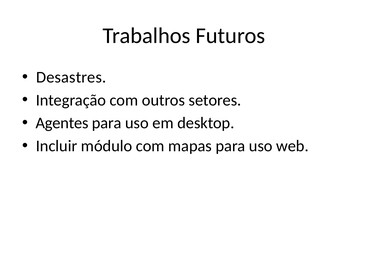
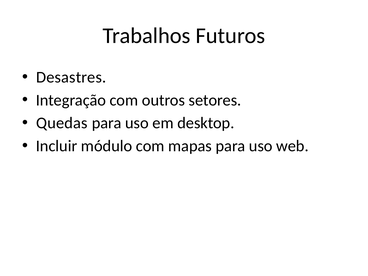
Agentes: Agentes -> Quedas
